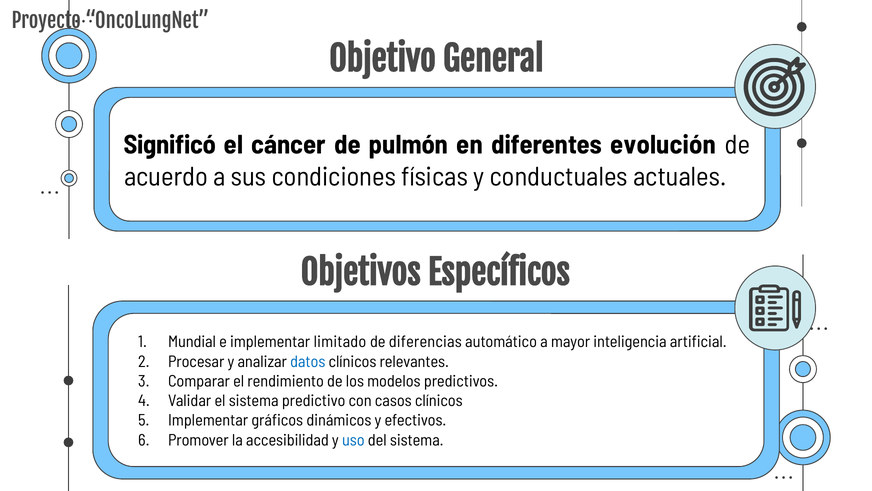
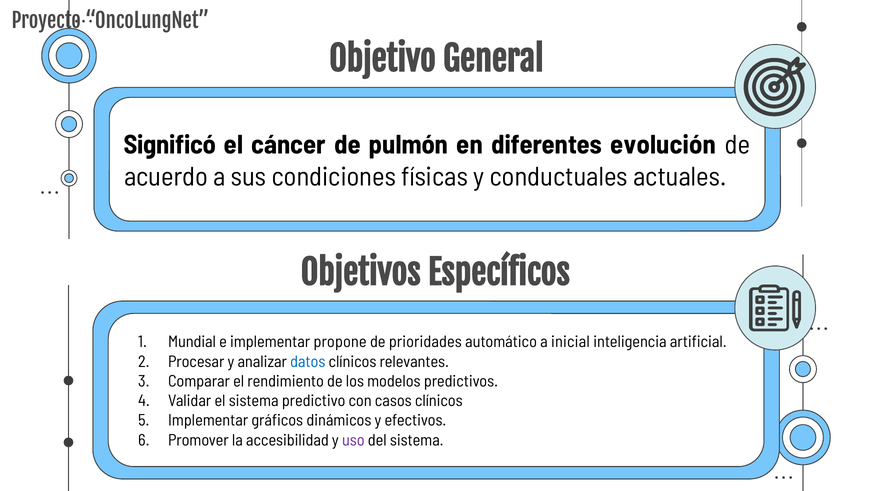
limitado: limitado -> propone
diferencias: diferencias -> prioridades
mayor: mayor -> inicial
uso colour: blue -> purple
